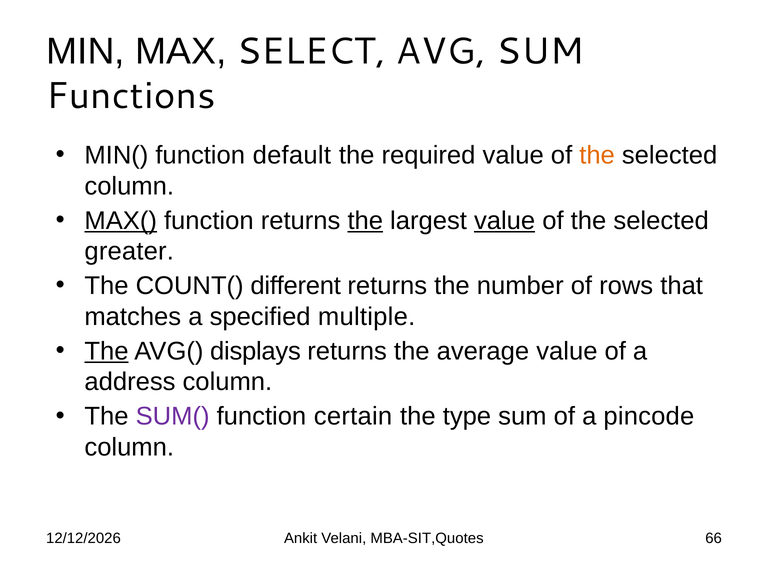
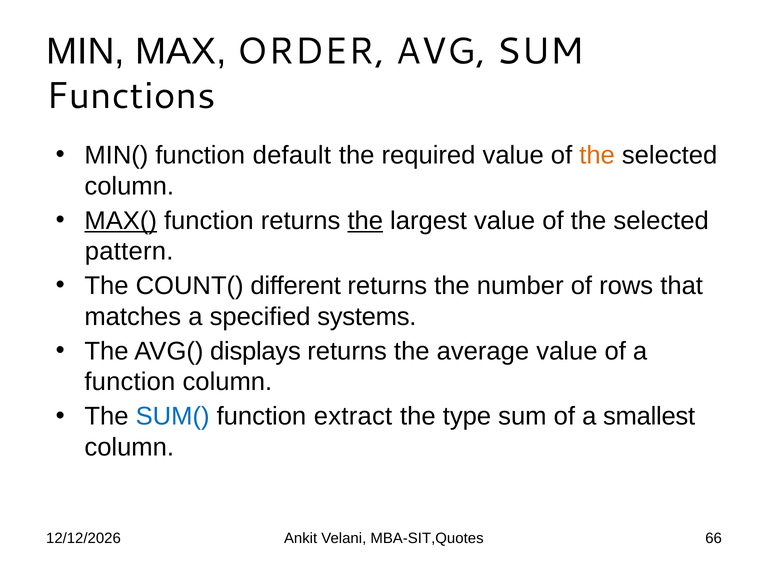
SELECT: SELECT -> ORDER
value at (505, 221) underline: present -> none
greater: greater -> pattern
multiple: multiple -> systems
The at (107, 351) underline: present -> none
address at (130, 382): address -> function
SUM( colour: purple -> blue
certain: certain -> extract
pincode: pincode -> smallest
